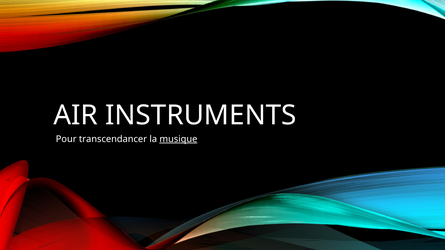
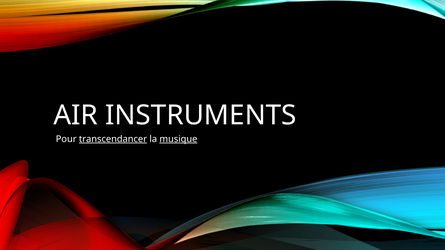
transcendancer underline: none -> present
